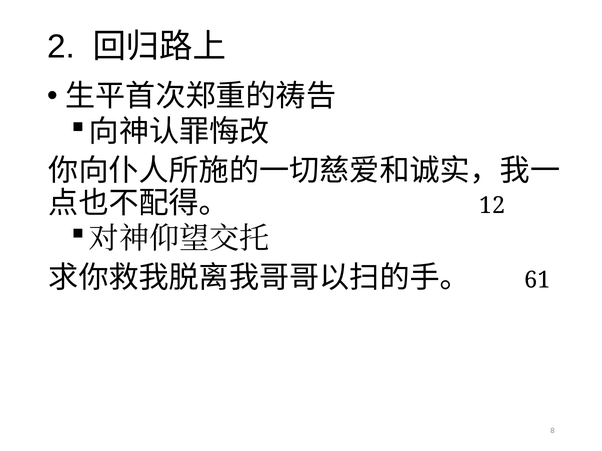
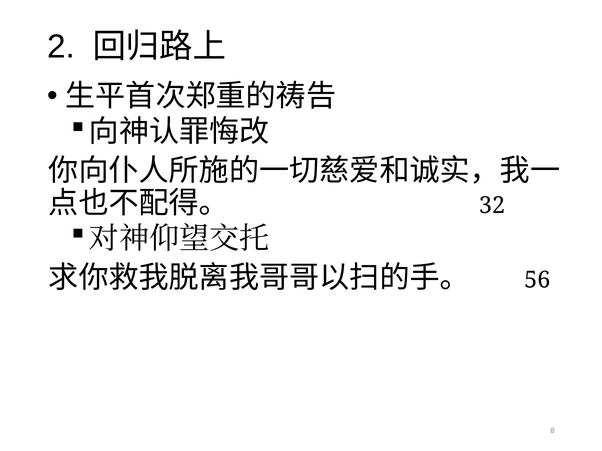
12: 12 -> 32
61: 61 -> 56
